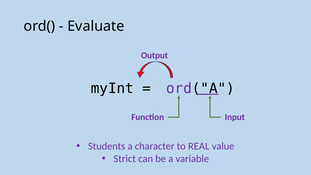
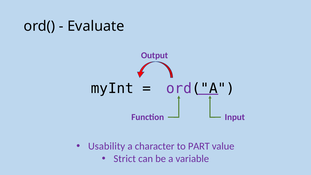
Students: Students -> Usability
REAL: REAL -> PART
